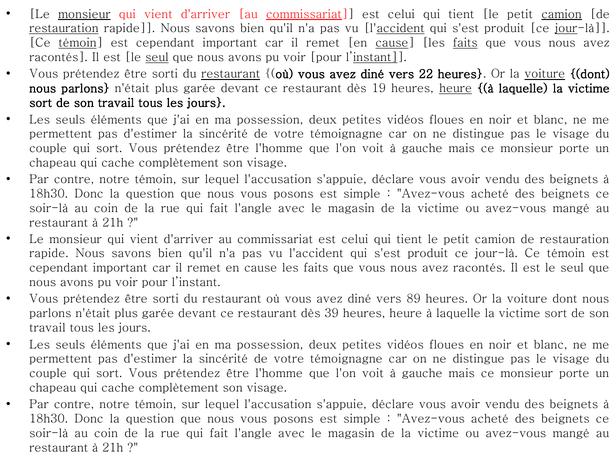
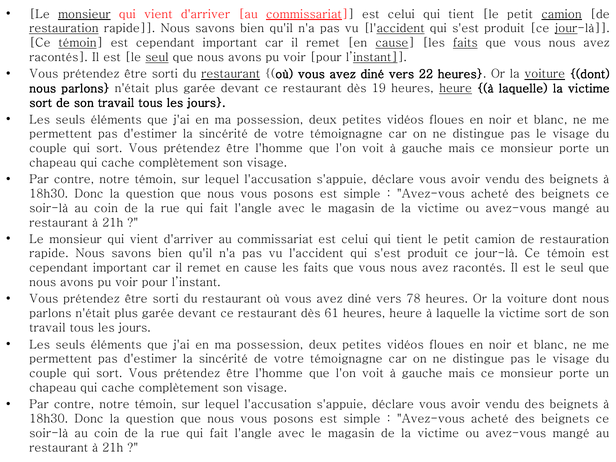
89: 89 -> 78
39: 39 -> 61
